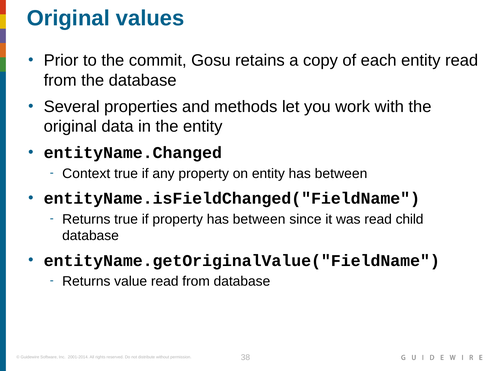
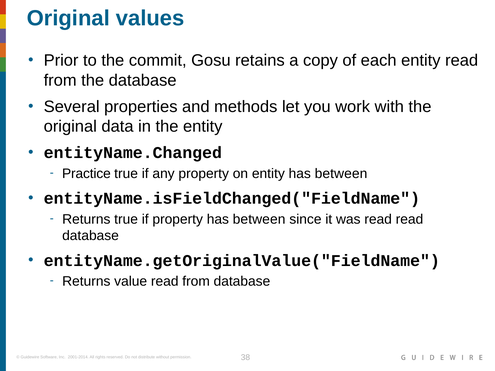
Context: Context -> Practice
read child: child -> read
